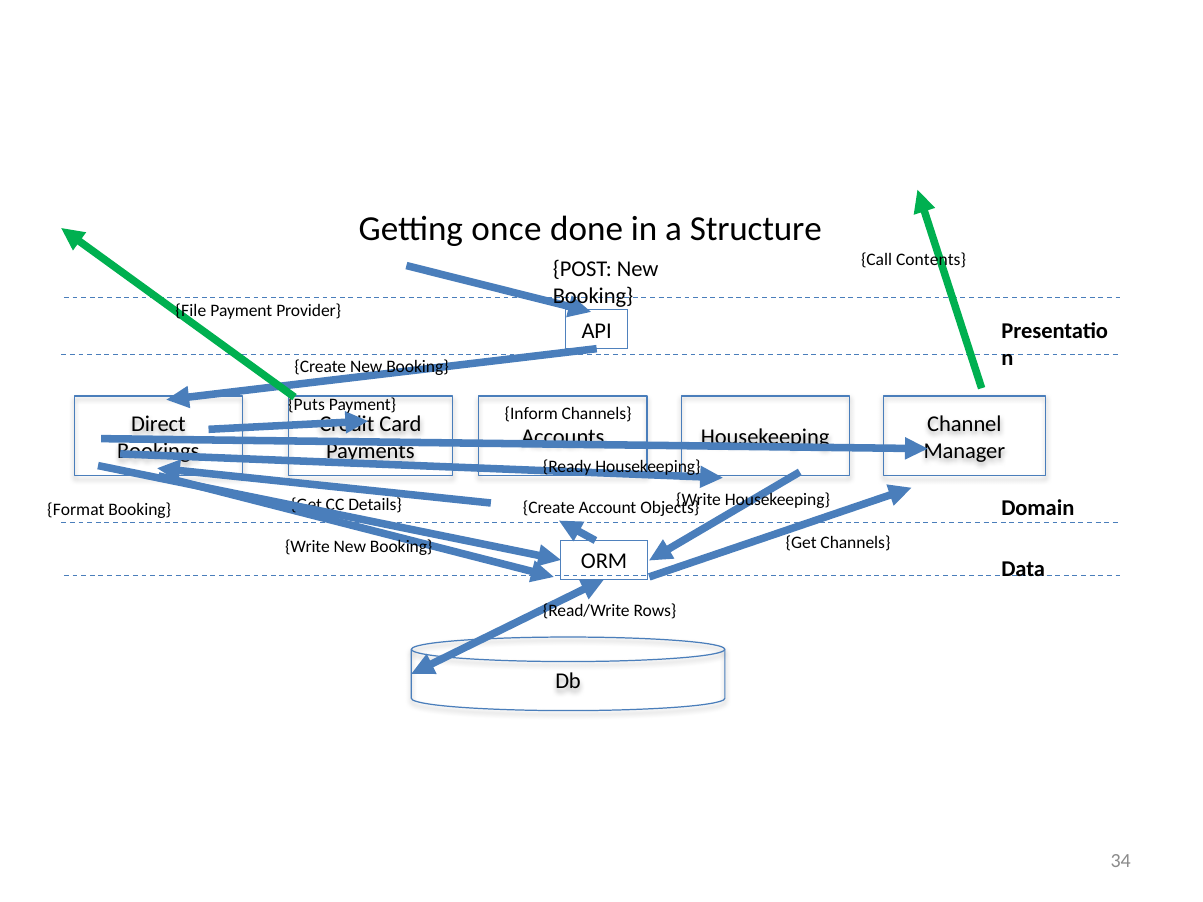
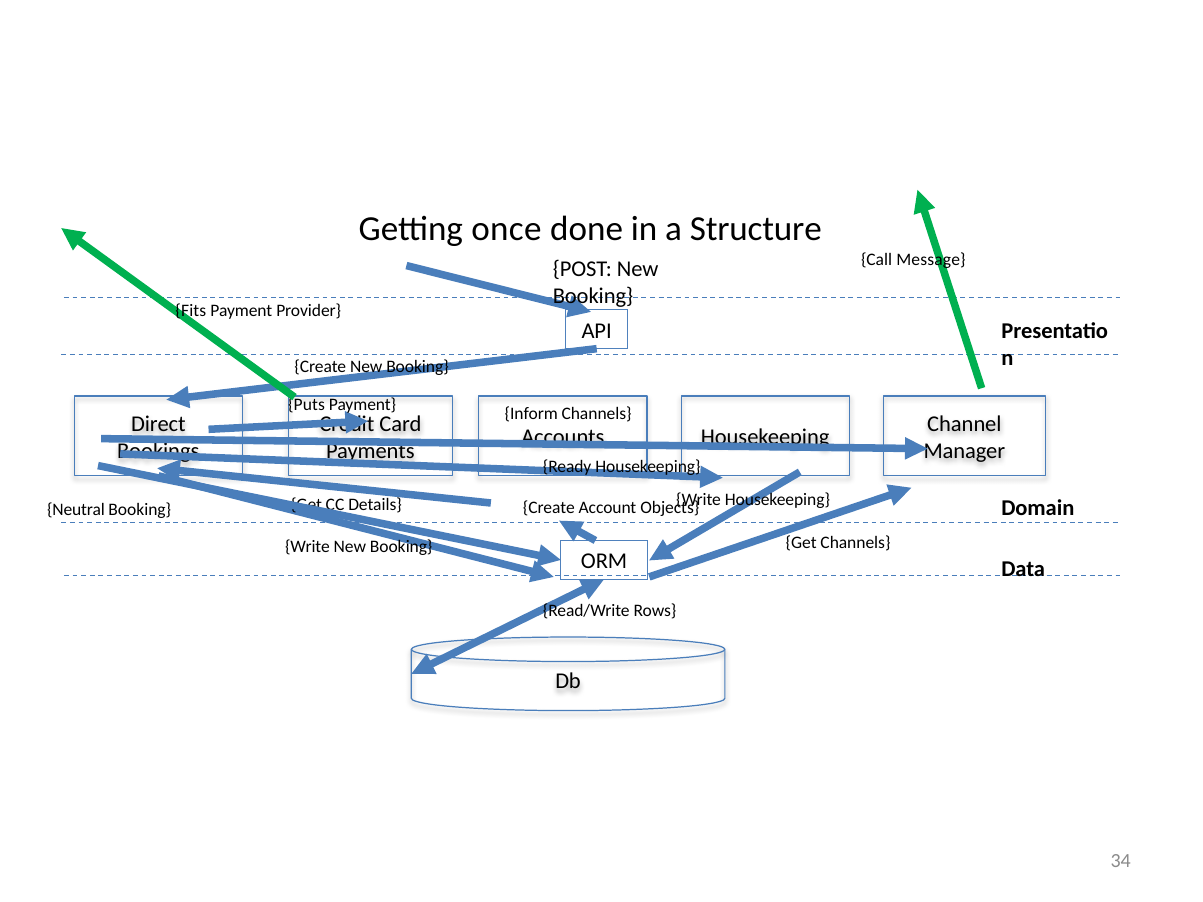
Contents: Contents -> Message
File: File -> Fits
Format: Format -> Neutral
